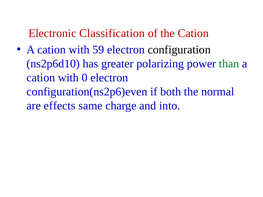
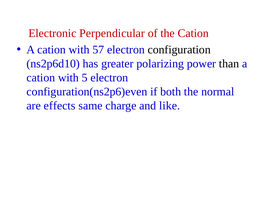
Classification: Classification -> Perpendicular
59: 59 -> 57
than colour: green -> black
0: 0 -> 5
into: into -> like
